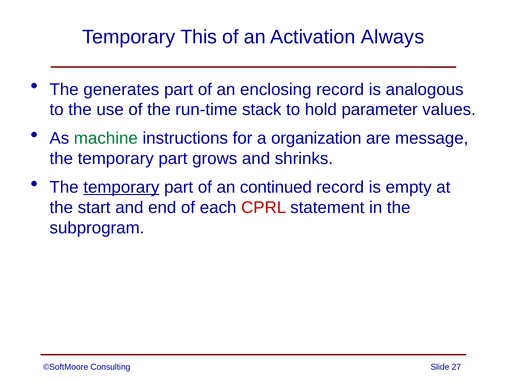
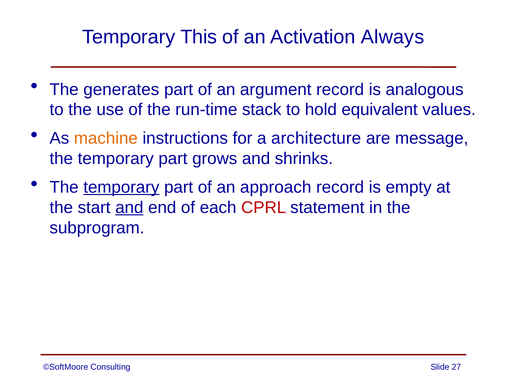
enclosing: enclosing -> argument
parameter: parameter -> equivalent
machine colour: green -> orange
organization: organization -> architecture
continued: continued -> approach
and at (129, 208) underline: none -> present
